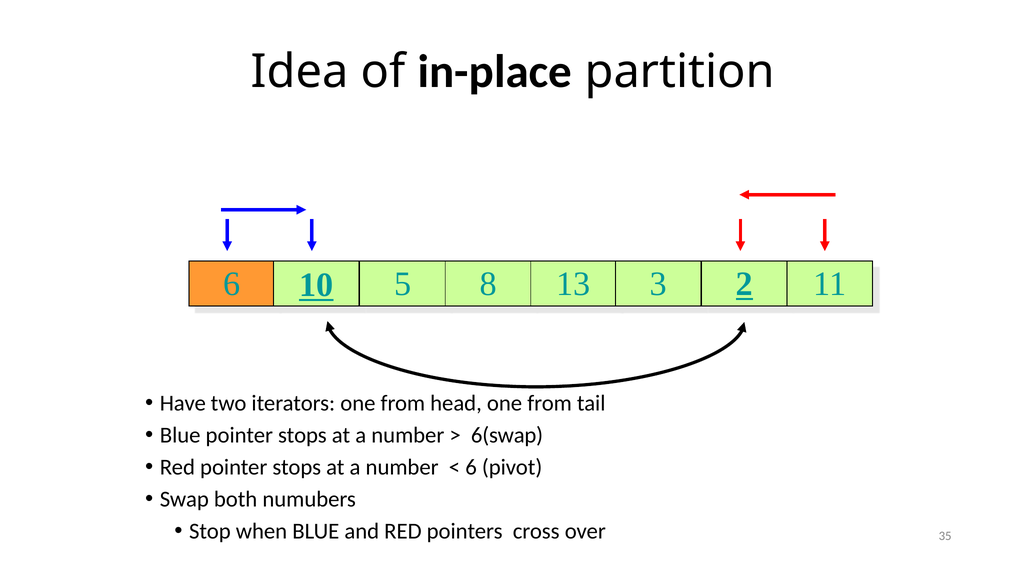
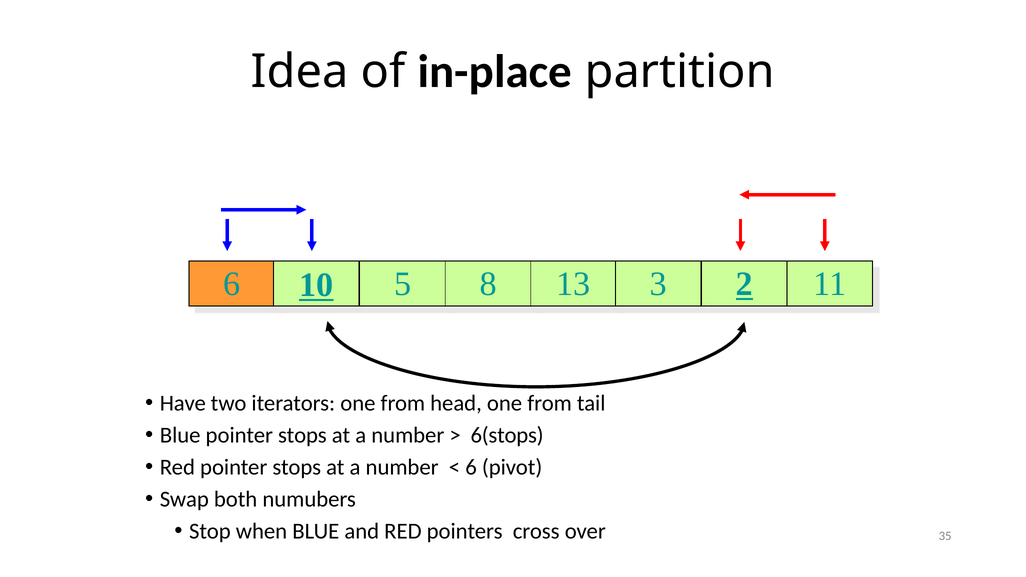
6(swap: 6(swap -> 6(stops
